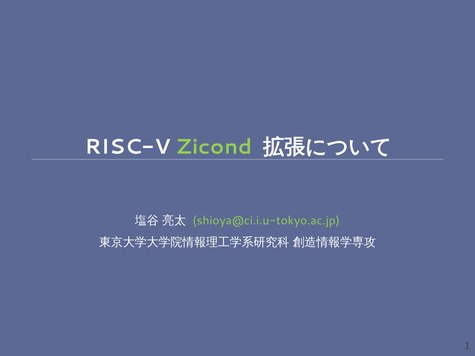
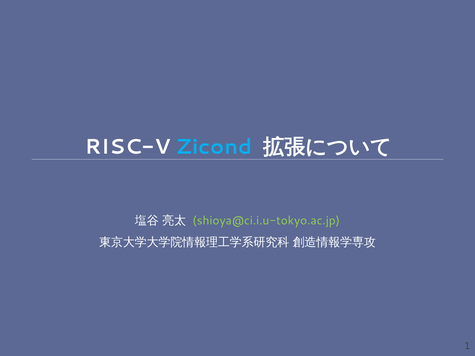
Zicond colour: light green -> light blue
